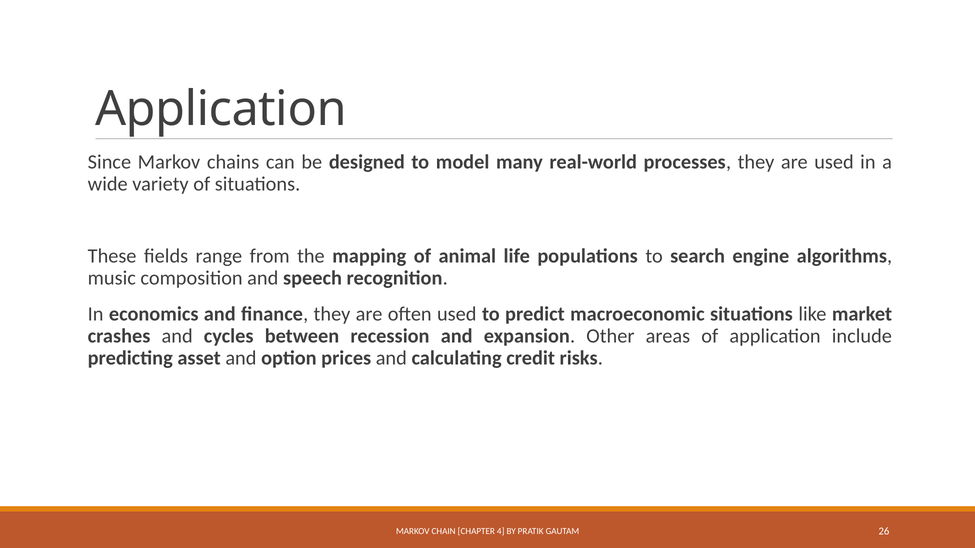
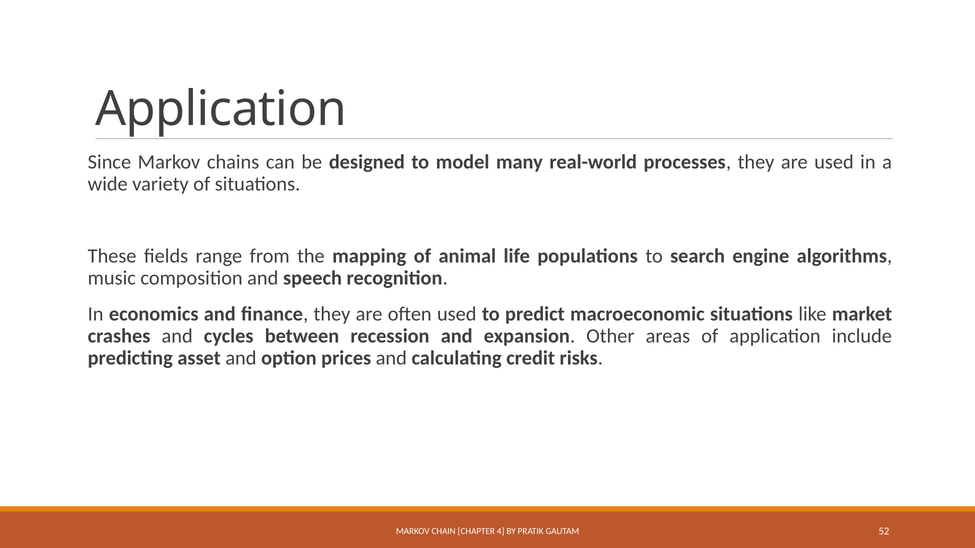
26: 26 -> 52
